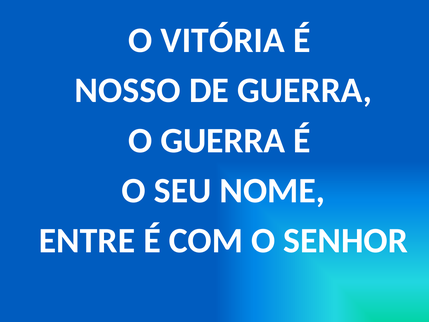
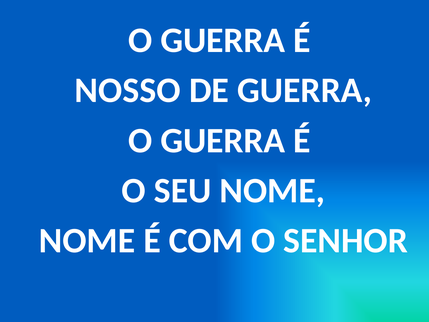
VITÓRIA at (223, 40): VITÓRIA -> GUERRA
ENTRE at (87, 241): ENTRE -> NOME
